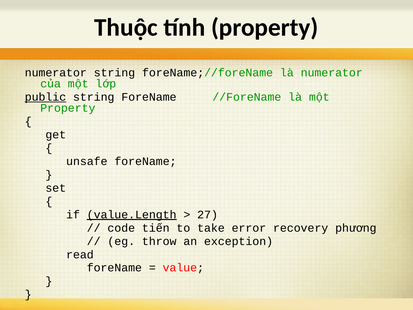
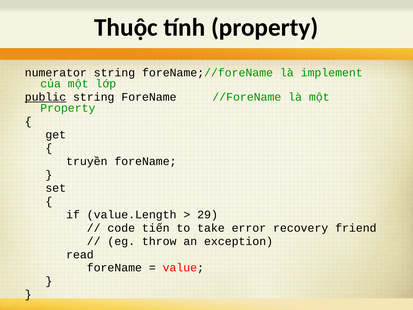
là numerator: numerator -> implement
unsafe: unsafe -> truyền
value.Length underline: present -> none
27: 27 -> 29
phương: phương -> friend
